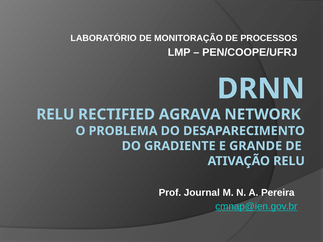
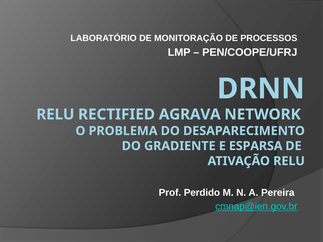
GRANDE: GRANDE -> ESPARSA
Journal: Journal -> Perdido
